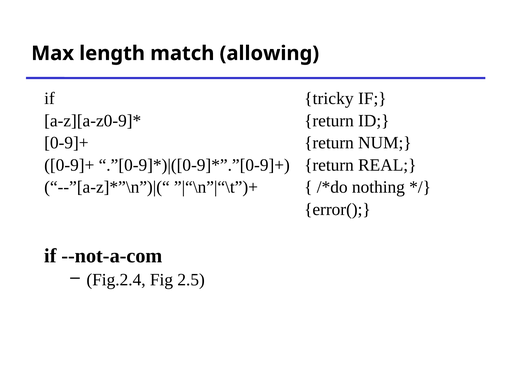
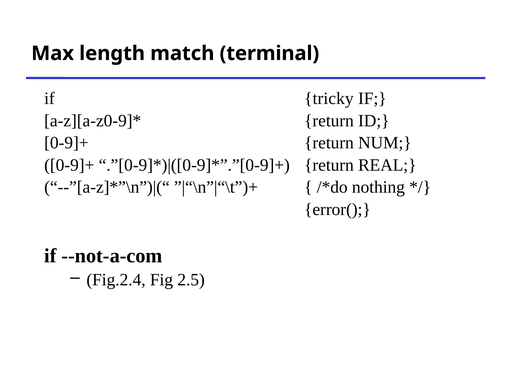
allowing: allowing -> terminal
